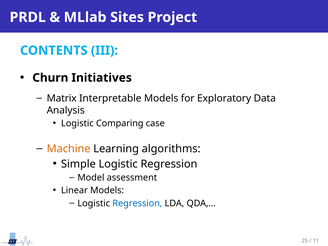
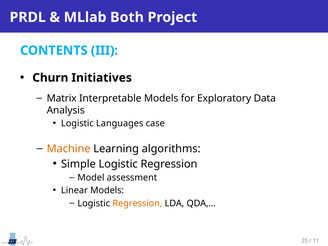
Sites: Sites -> Both
Comparing: Comparing -> Languages
Regression at (137, 203) colour: blue -> orange
